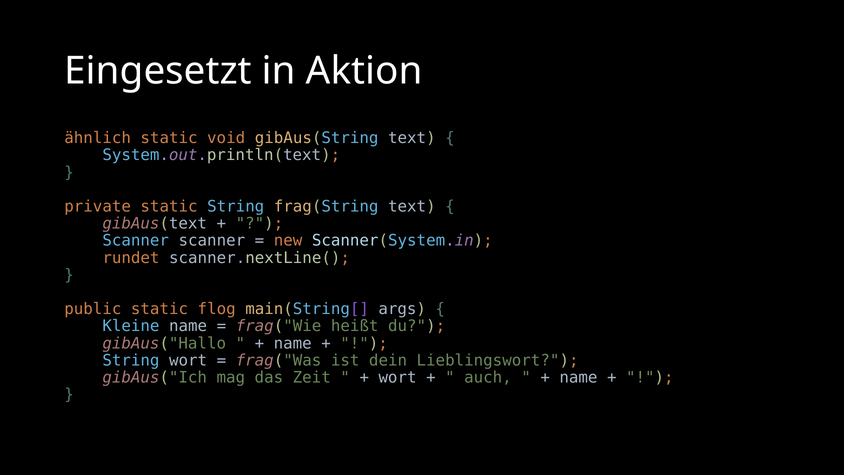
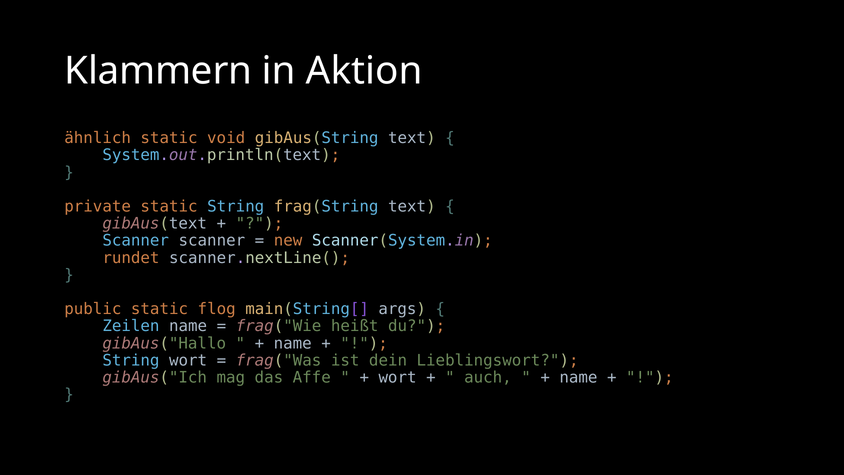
Eingesetzt: Eingesetzt -> Klammern
Kleine: Kleine -> Zeilen
Zeit: Zeit -> Affe
